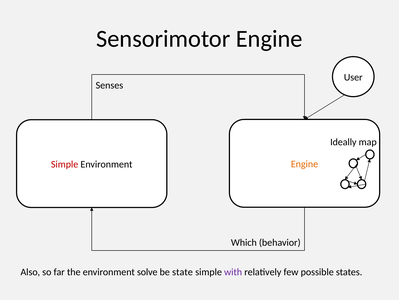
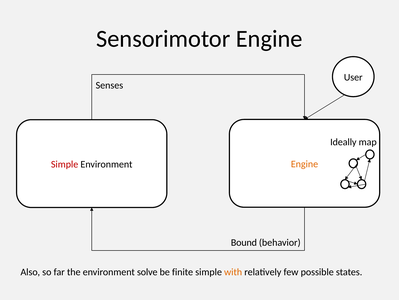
Which: Which -> Bound
state: state -> finite
with colour: purple -> orange
